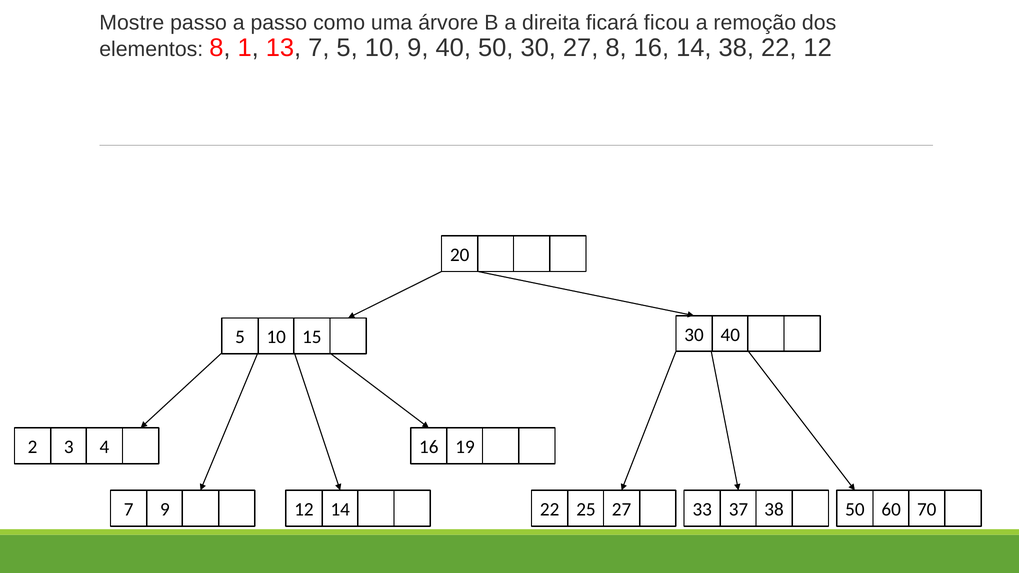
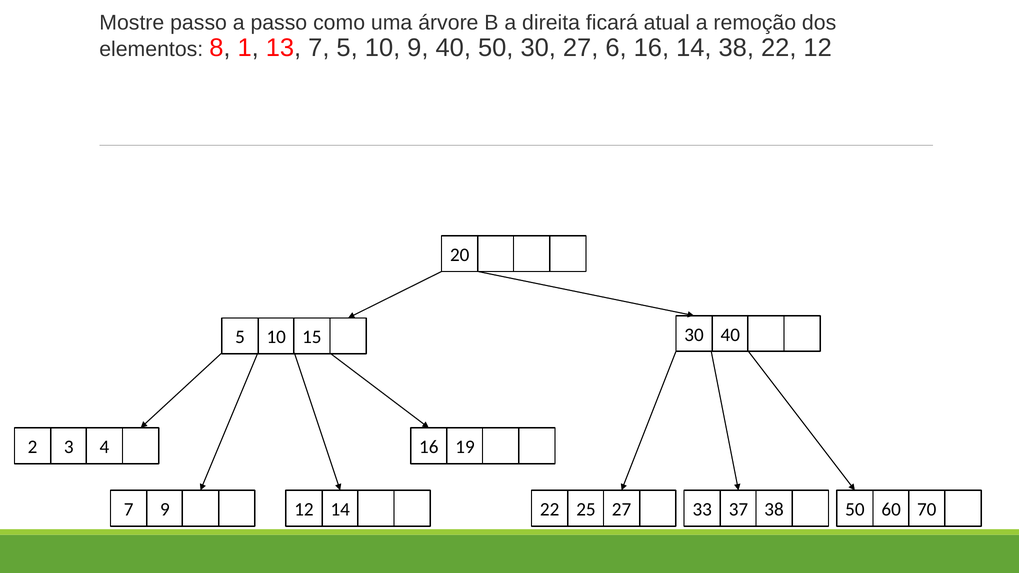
ficou: ficou -> atual
27 8: 8 -> 6
